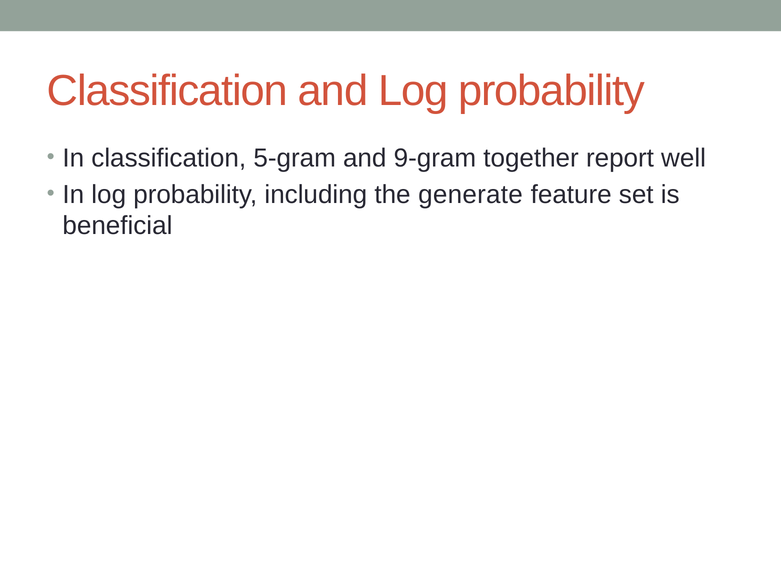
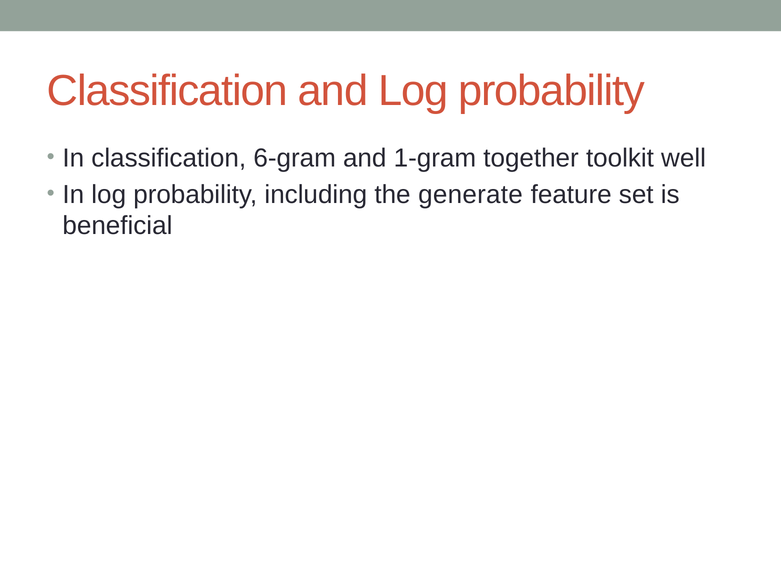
5-gram: 5-gram -> 6-gram
9-gram: 9-gram -> 1-gram
report: report -> toolkit
